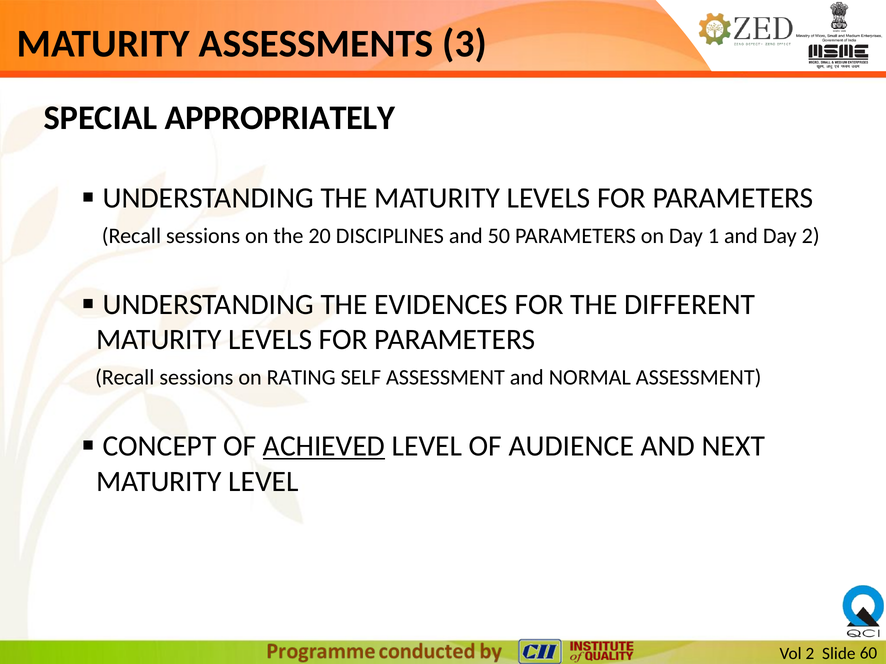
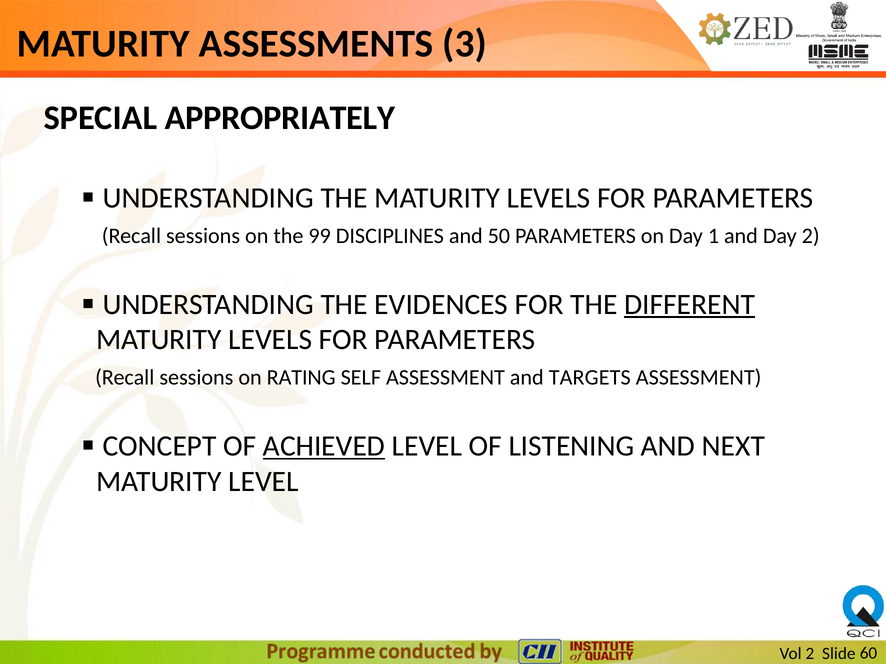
20: 20 -> 99
DIFFERENT underline: none -> present
NORMAL: NORMAL -> TARGETS
AUDIENCE: AUDIENCE -> LISTENING
